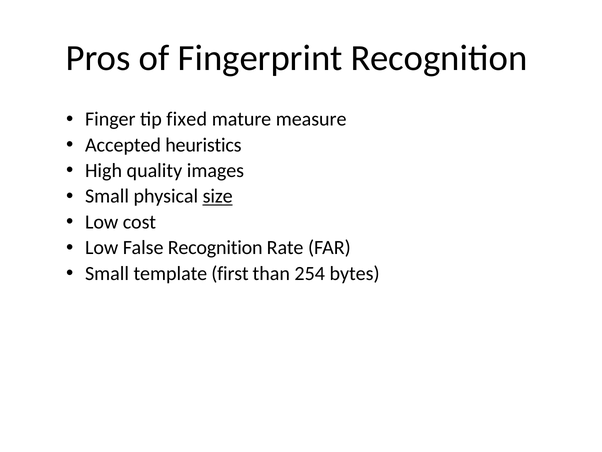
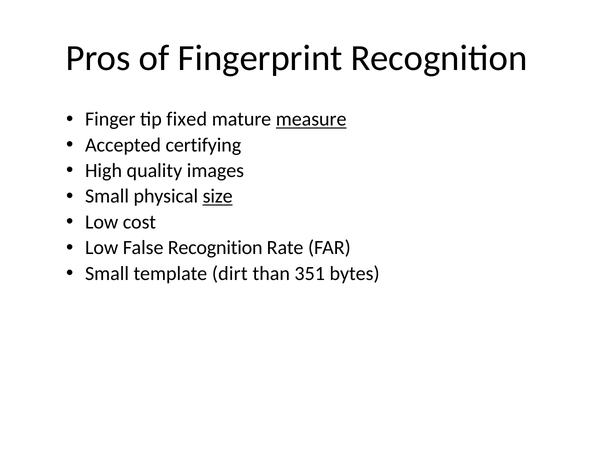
measure underline: none -> present
heuristics: heuristics -> certifying
first: first -> dirt
254: 254 -> 351
